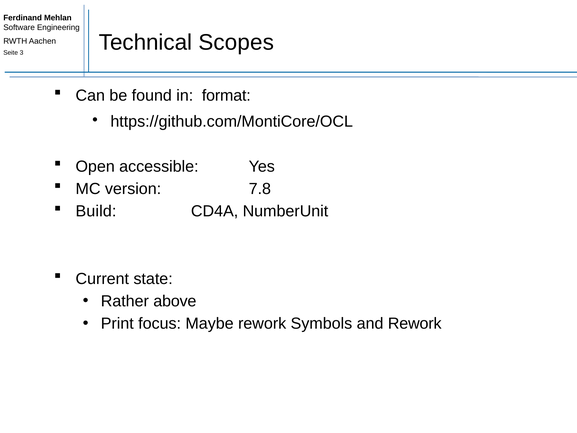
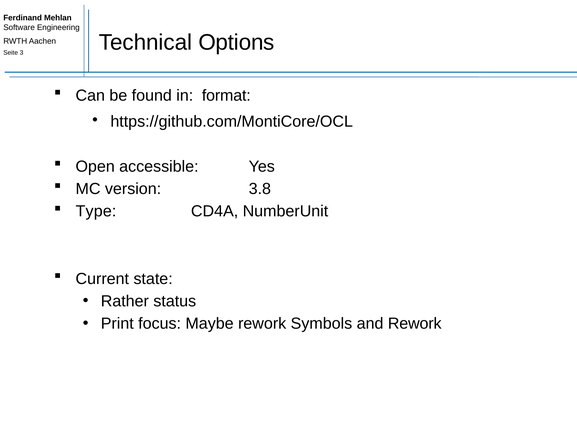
Scopes: Scopes -> Options
7.8: 7.8 -> 3.8
Build: Build -> Type
above: above -> status
